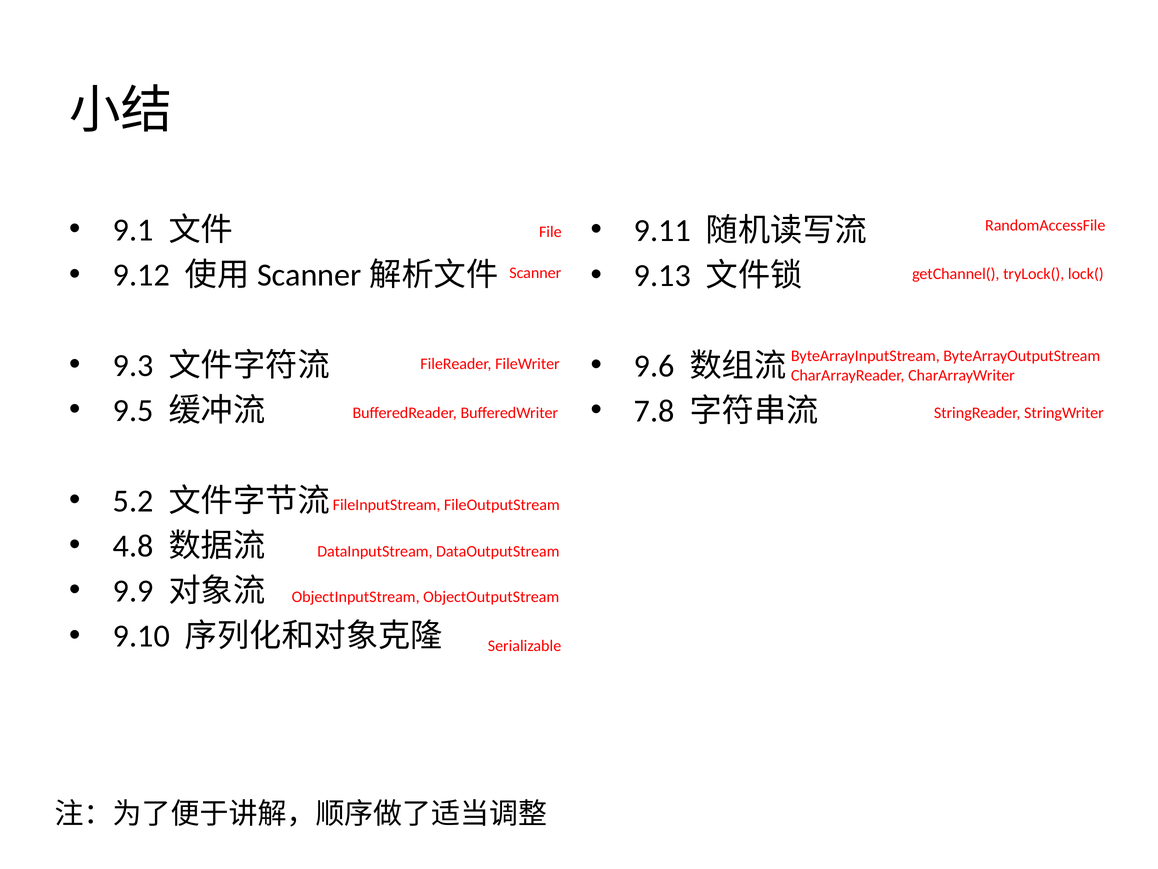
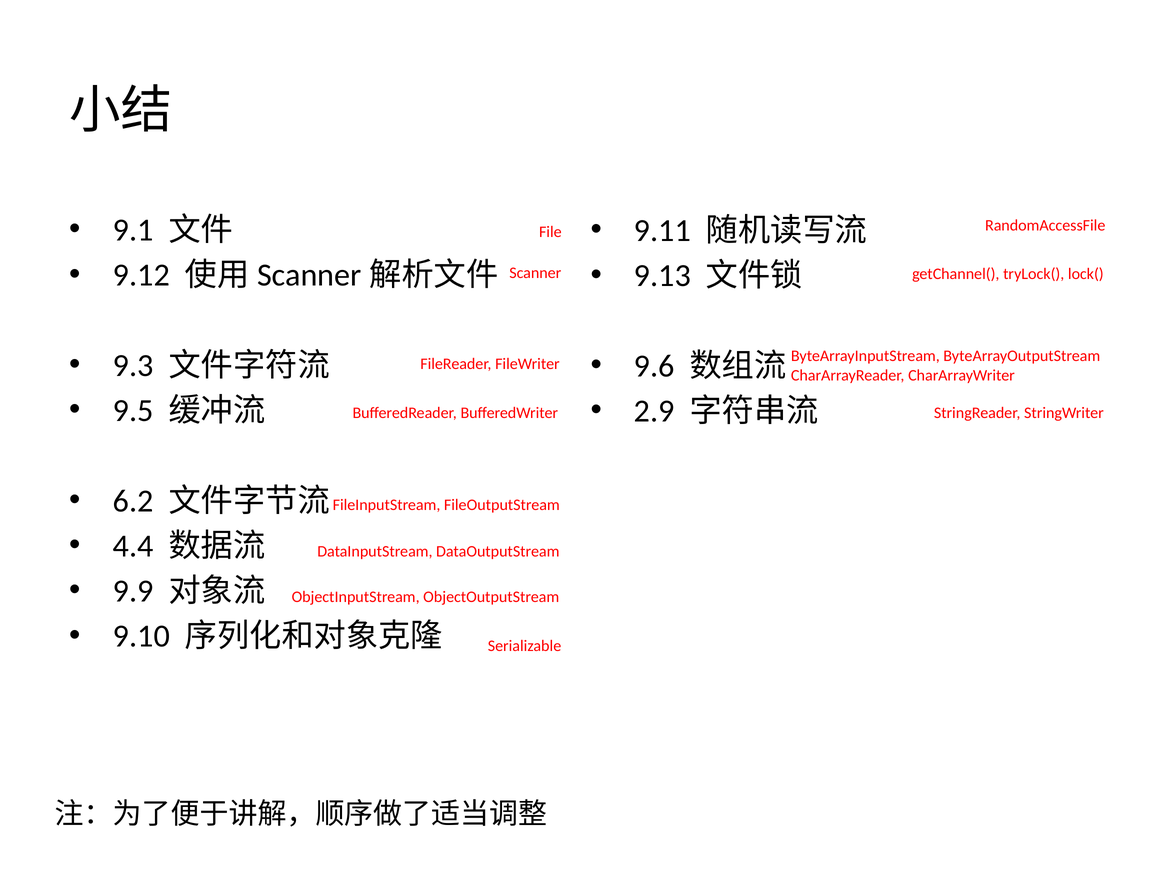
7.8: 7.8 -> 2.9
5.2: 5.2 -> 6.2
4.8: 4.8 -> 4.4
